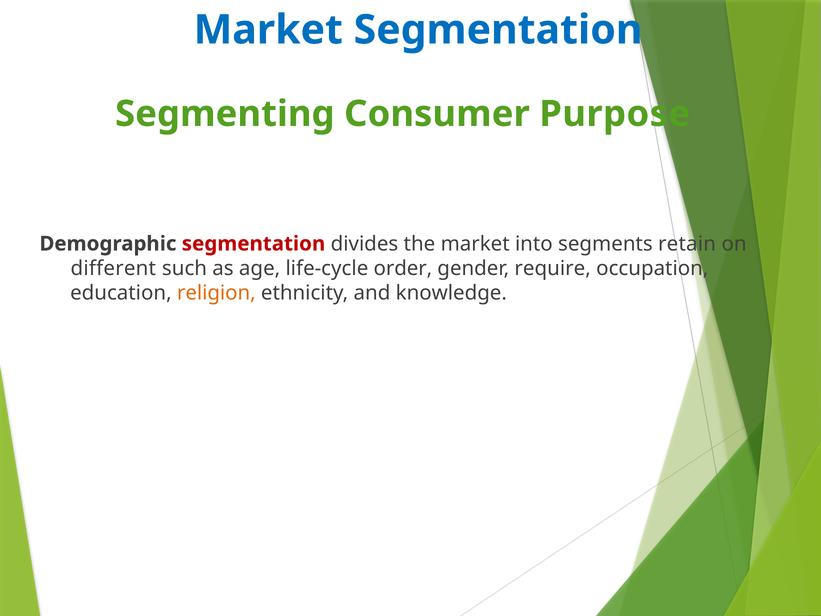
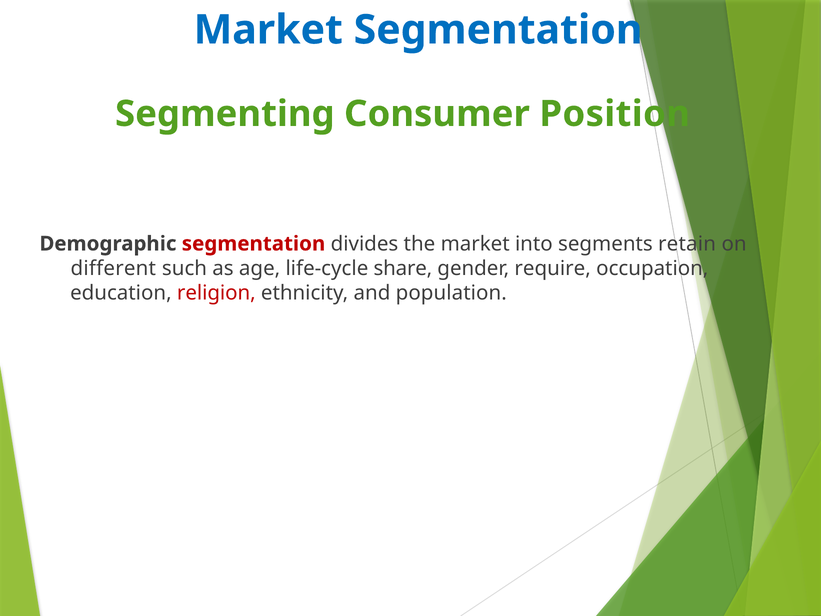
Purpose: Purpose -> Position
order: order -> share
religion colour: orange -> red
knowledge: knowledge -> population
